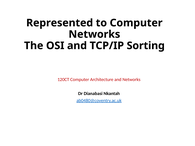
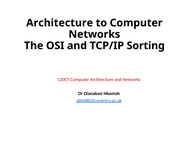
Represented at (60, 23): Represented -> Architecture
